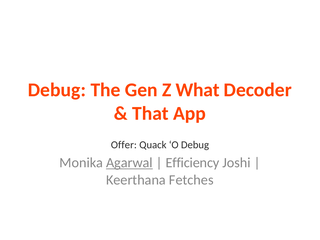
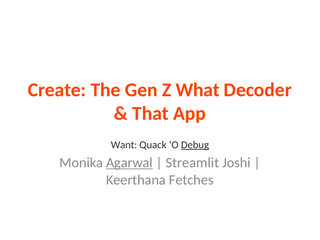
Debug at (57, 90): Debug -> Create
Offer: Offer -> Want
Debug at (195, 145) underline: none -> present
Efficiency: Efficiency -> Streamlit
